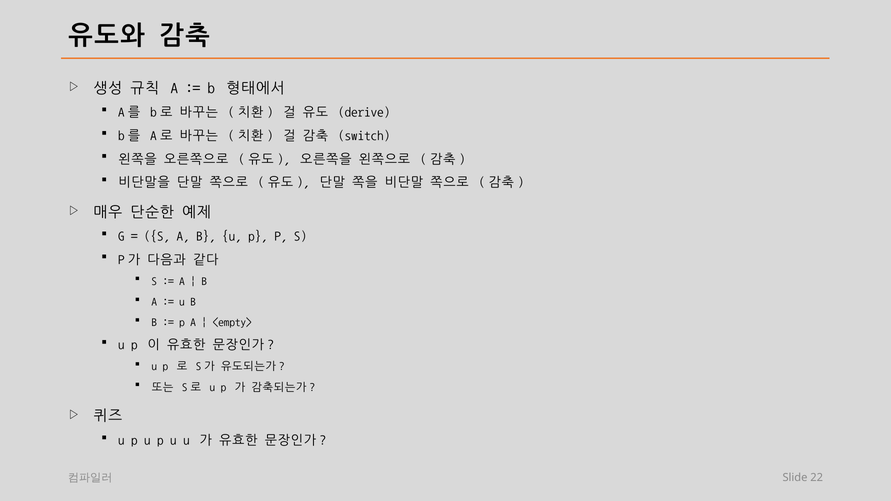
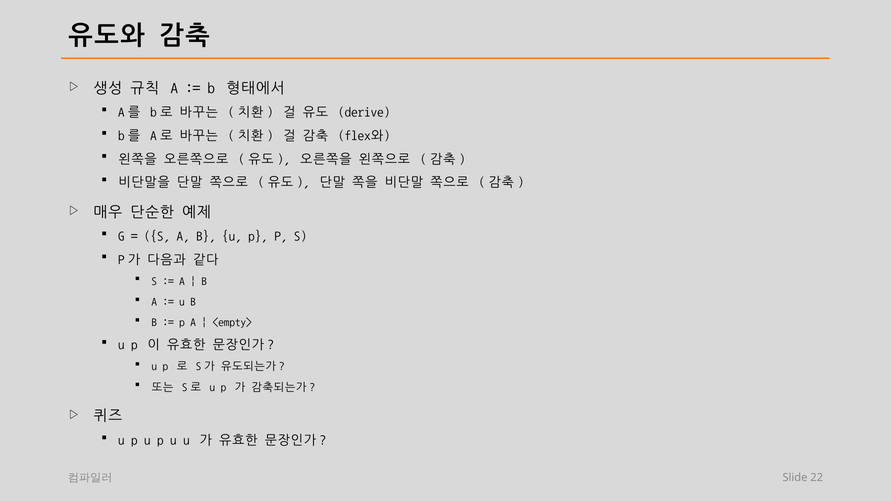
switch: switch -> flex와
